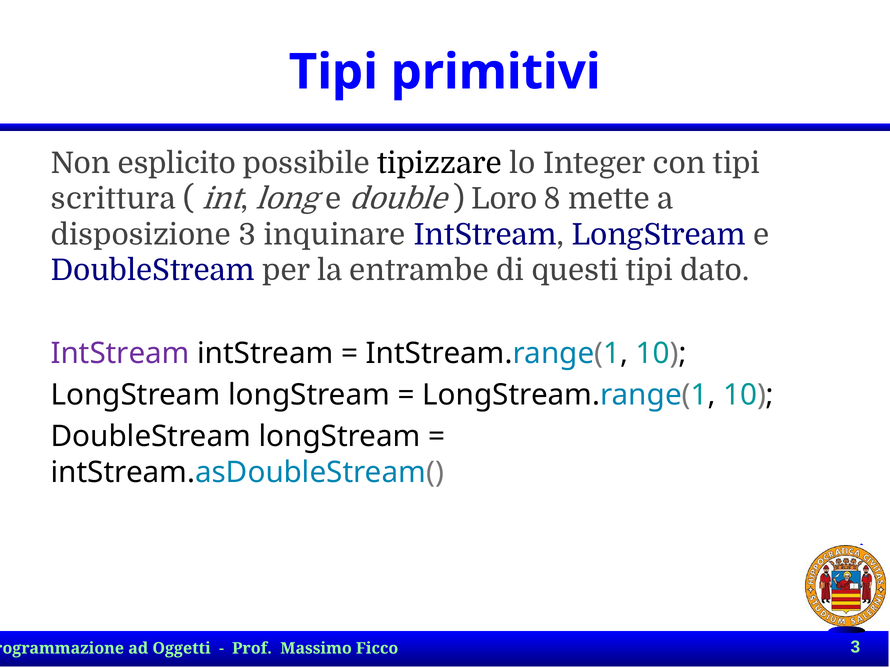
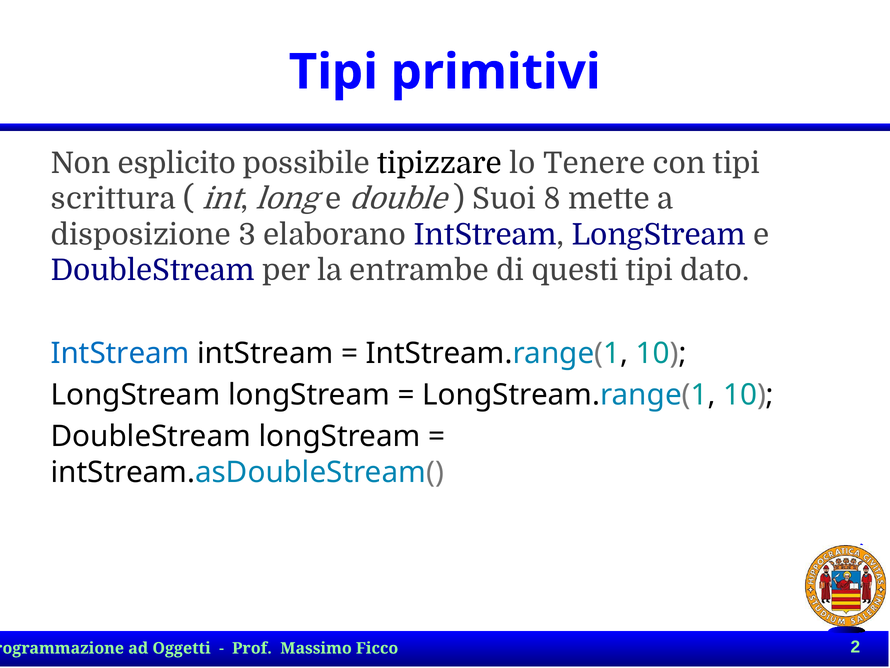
Integer: Integer -> Tenere
Loro: Loro -> Suoi
inquinare: inquinare -> elaborano
IntStream at (120, 353) colour: purple -> blue
3 at (855, 646): 3 -> 2
